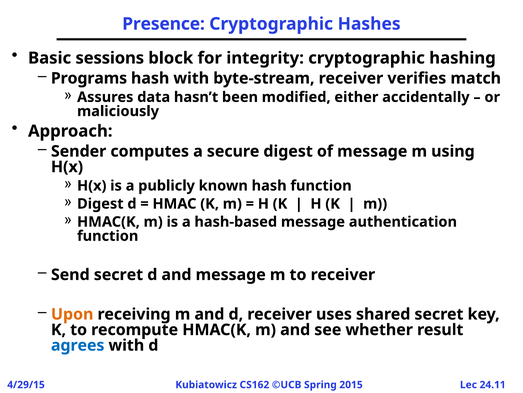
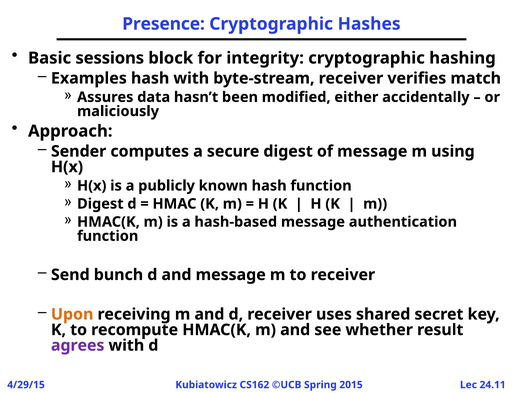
Programs: Programs -> Examples
Send secret: secret -> bunch
agrees colour: blue -> purple
